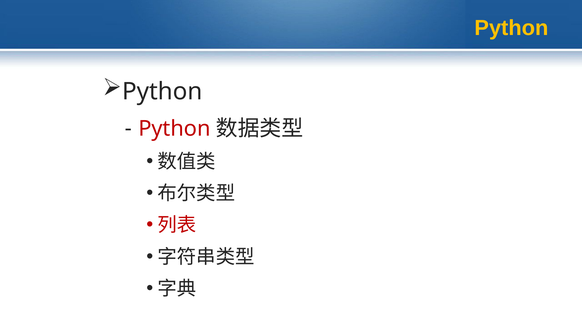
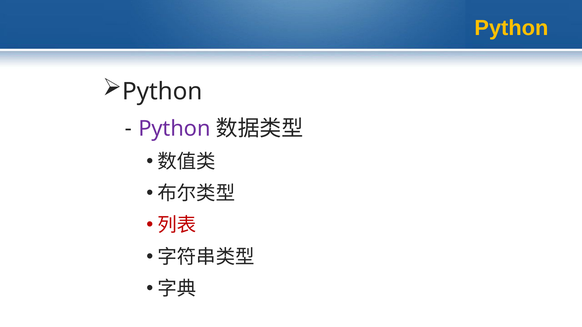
Python at (174, 129) colour: red -> purple
